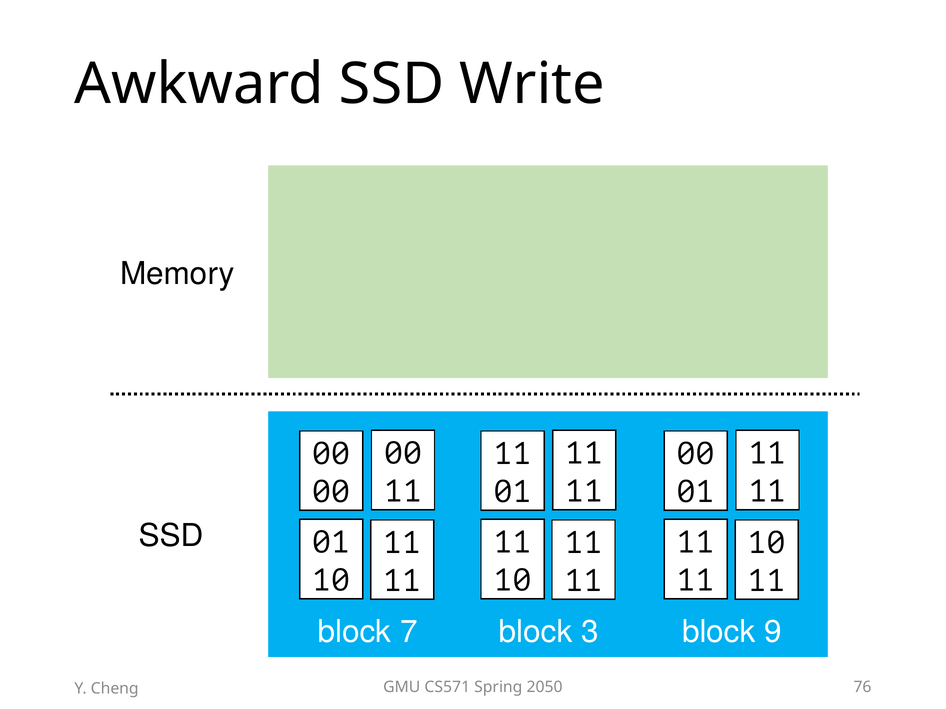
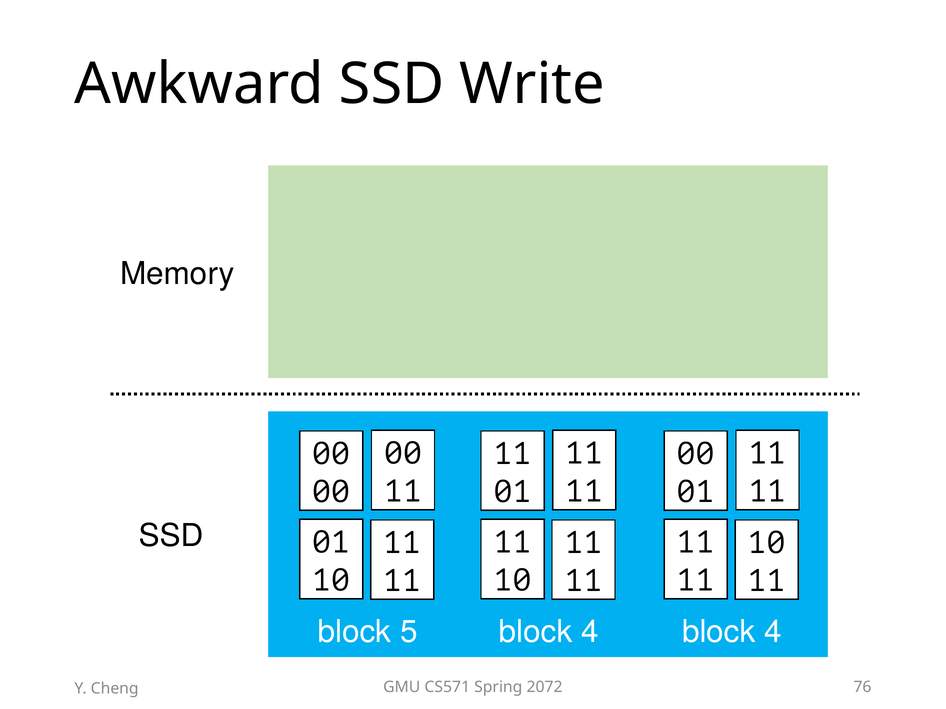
7: 7 -> 5
3 at (590, 632): 3 -> 4
9 at (773, 632): 9 -> 4
2050: 2050 -> 2072
